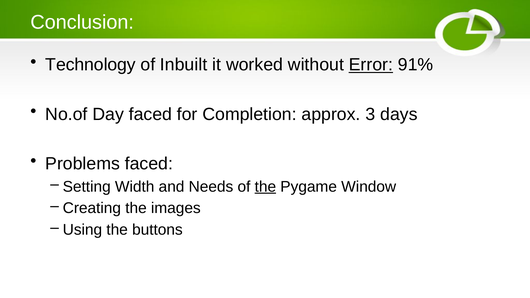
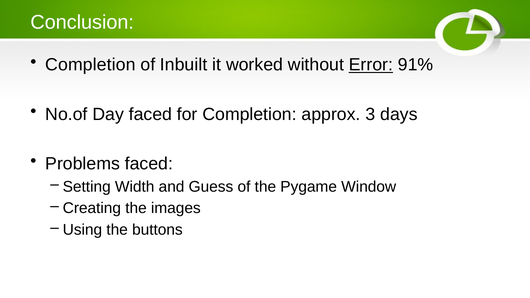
Technology at (91, 65): Technology -> Completion
Needs: Needs -> Guess
the at (265, 187) underline: present -> none
